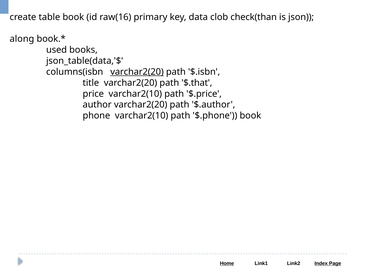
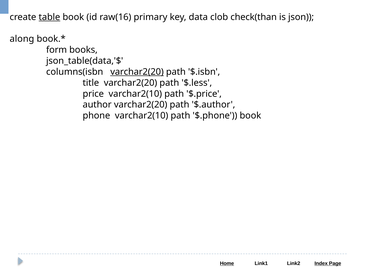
table underline: none -> present
used: used -> form
$.that: $.that -> $.less
